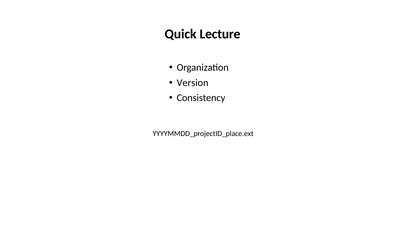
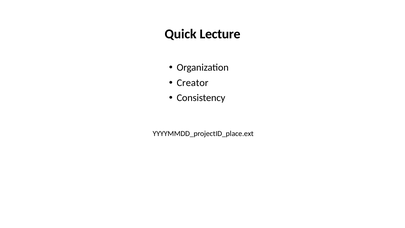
Version: Version -> Creator
